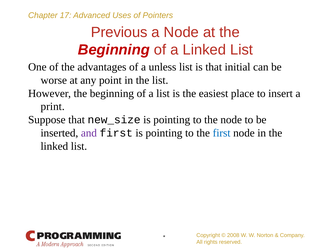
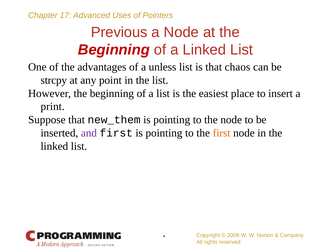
initial: initial -> chaos
worse: worse -> strcpy
new_size: new_size -> new_them
first at (222, 133) colour: blue -> orange
